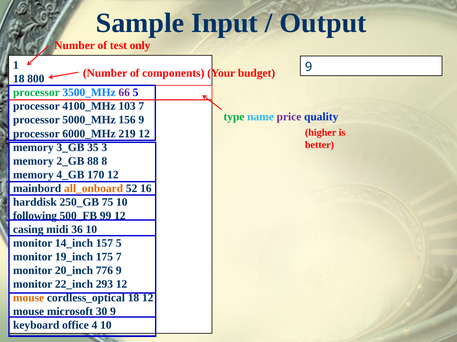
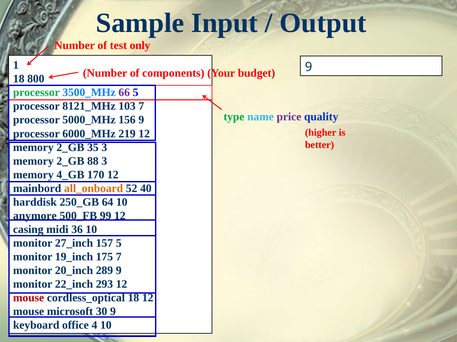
4100_MHz: 4100_MHz -> 8121_MHz
3_GB at (70, 148): 3_GB -> 2_GB
88 8: 8 -> 3
16: 16 -> 40
75: 75 -> 64
following: following -> anymore
14_inch: 14_inch -> 27_inch
776: 776 -> 289
mouse at (29, 298) colour: orange -> red
